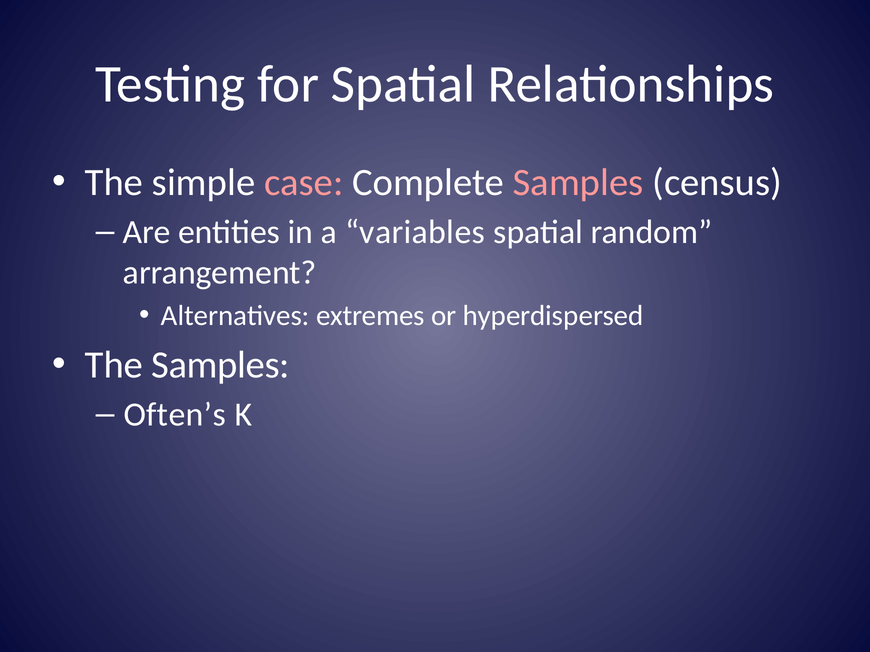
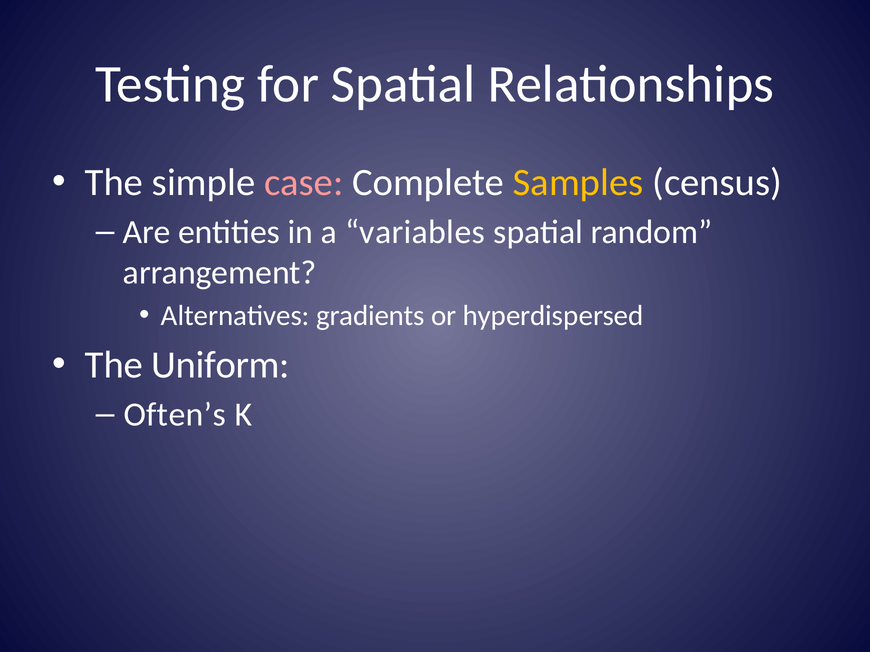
Samples at (578, 183) colour: pink -> yellow
extremes: extremes -> gradients
The Samples: Samples -> Uniform
